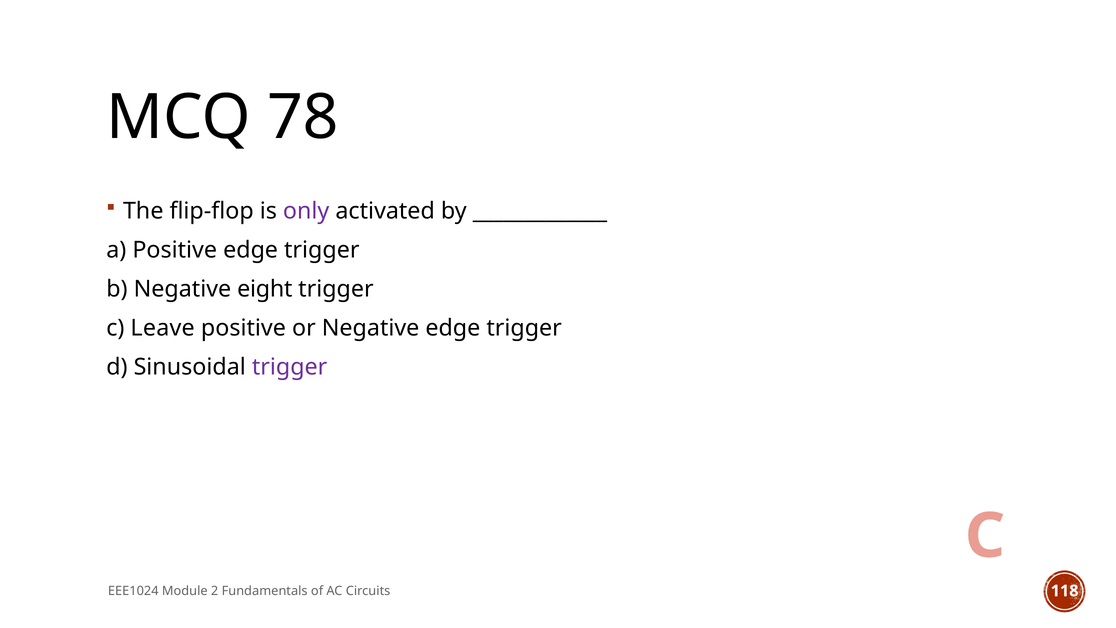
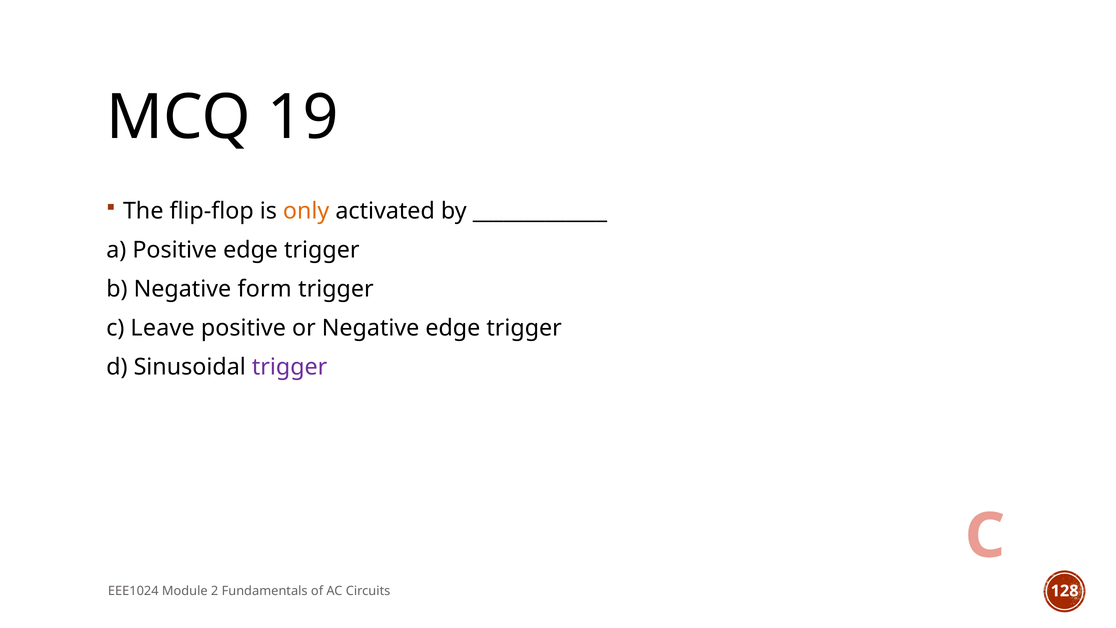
78: 78 -> 19
only colour: purple -> orange
eight: eight -> form
118: 118 -> 128
